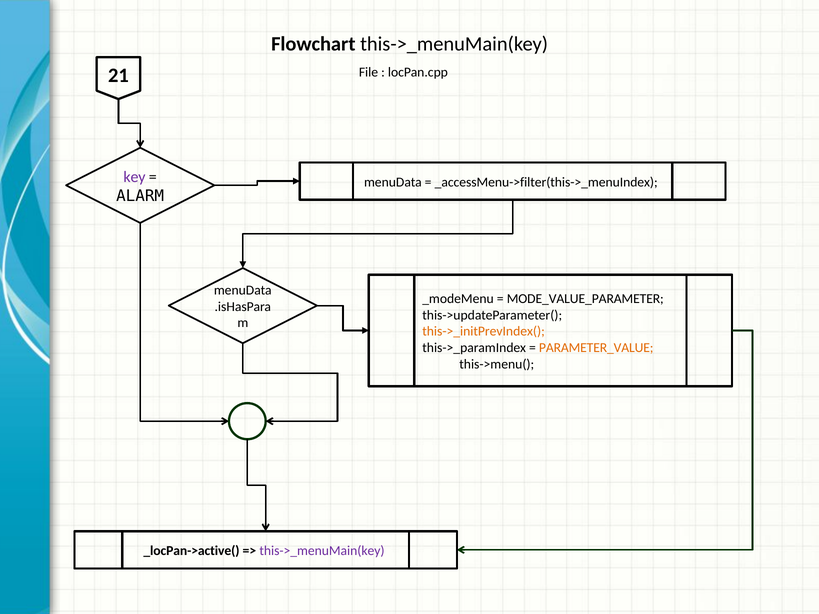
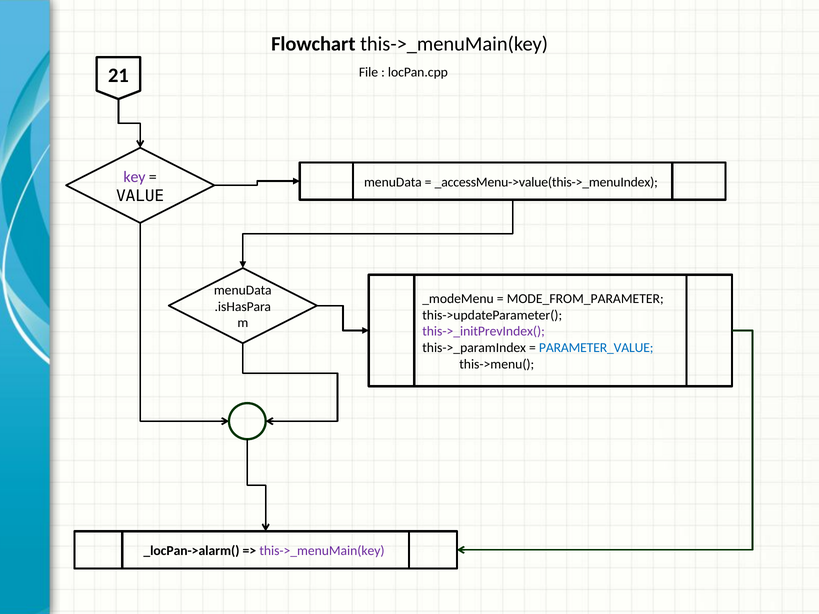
_accessMenu->filter(this->_menuIndex: _accessMenu->filter(this->_menuIndex -> _accessMenu->value(this->_menuIndex
ALARM: ALARM -> VALUE
MODE_VALUE_PARAMETER: MODE_VALUE_PARAMETER -> MODE_FROM_PARAMETER
this->_initPrevIndex( colour: orange -> purple
PARAMETER_VALUE colour: orange -> blue
_locPan->active(: _locPan->active( -> _locPan->alarm(
